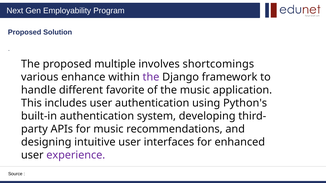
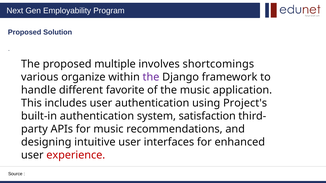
enhance: enhance -> organize
Python's: Python's -> Project's
developing: developing -> satisfaction
experience colour: purple -> red
